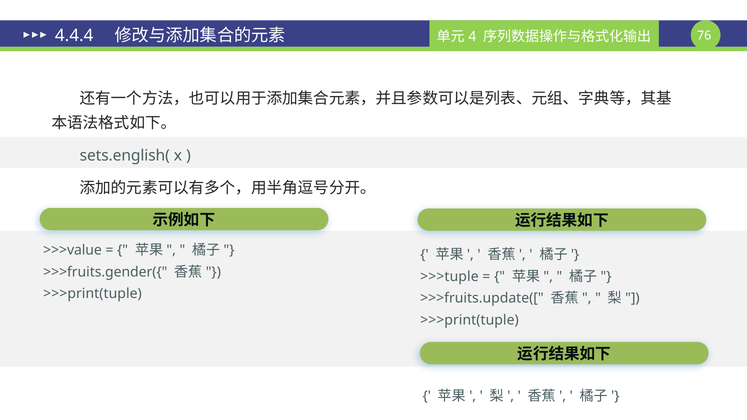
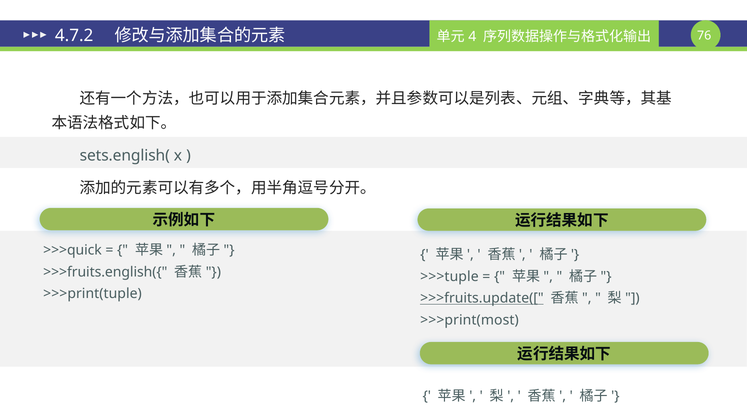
4.4.4: 4.4.4 -> 4.7.2
>>>value: >>>value -> >>>quick
>>>fruits.gender({: >>>fruits.gender({ -> >>>fruits.english({
>>>fruits.update([ underline: none -> present
>>>print(tuple at (470, 320): >>>print(tuple -> >>>print(most
